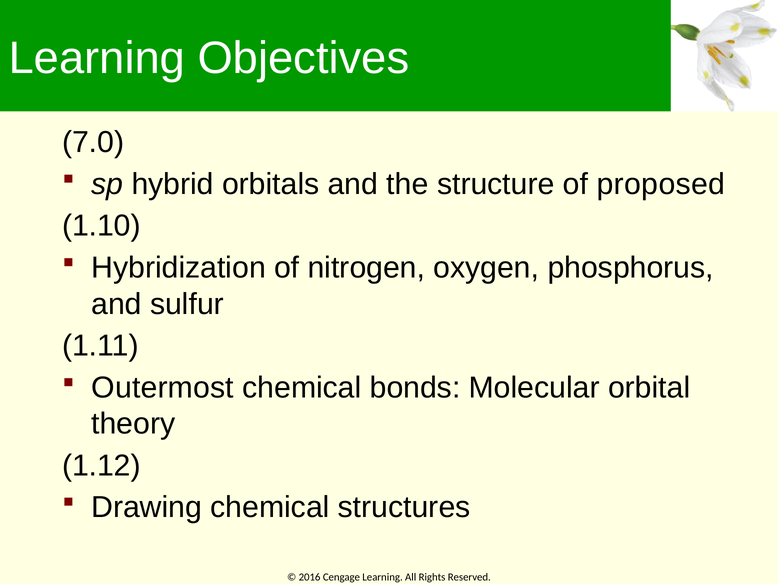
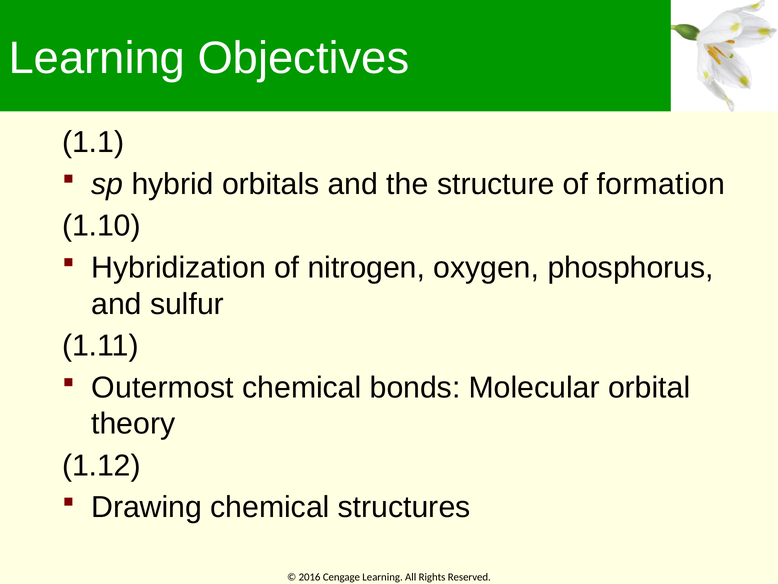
7.0: 7.0 -> 1.1
proposed: proposed -> formation
